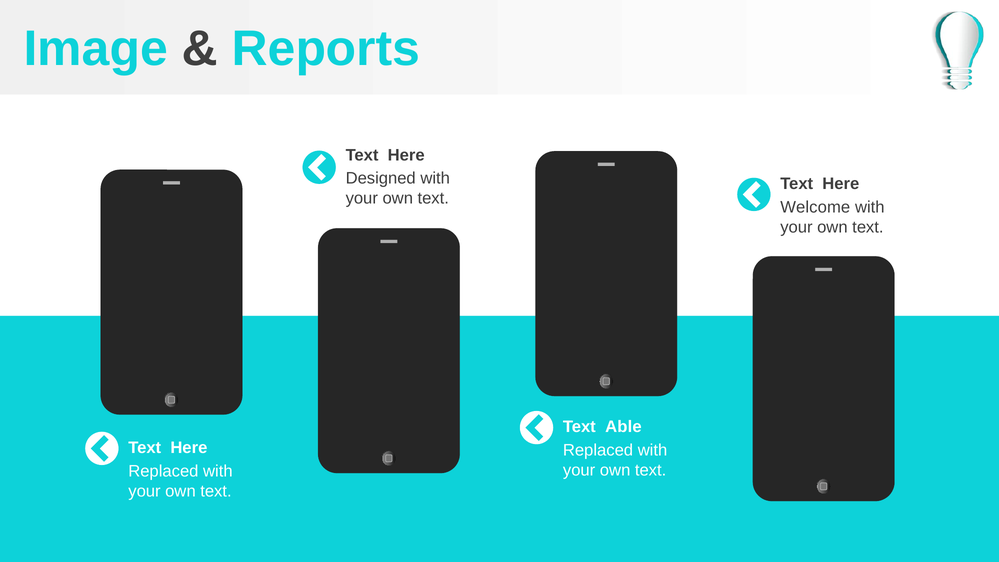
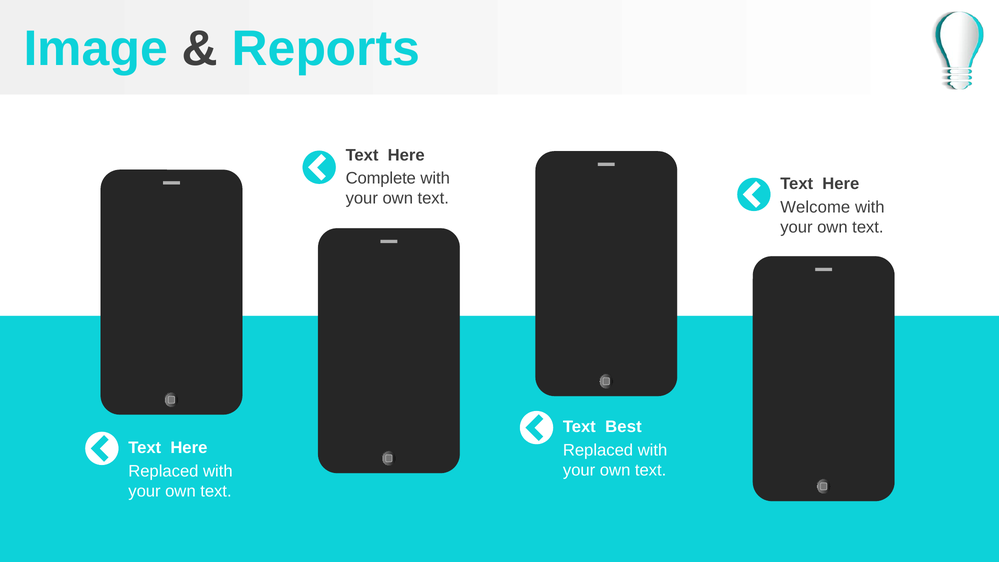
Designed: Designed -> Complete
Able: Able -> Best
